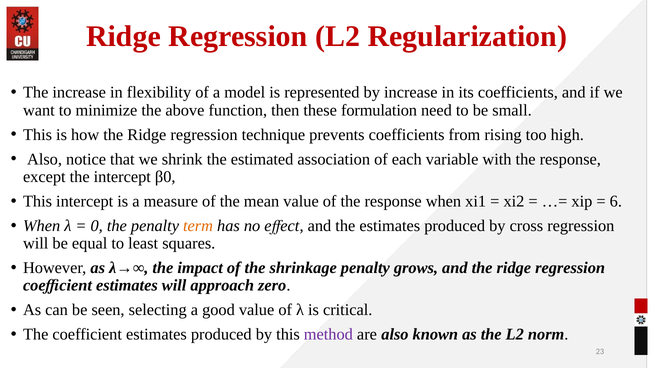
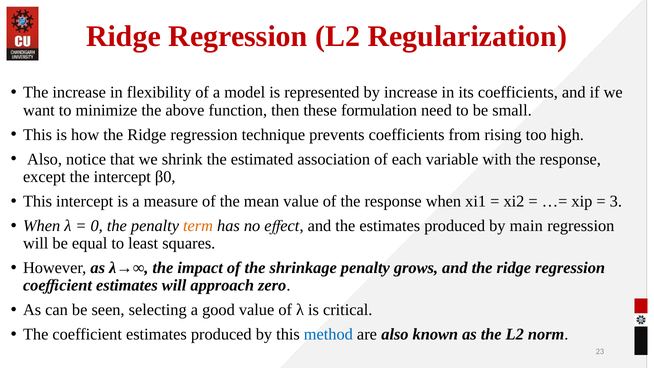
6: 6 -> 3
cross: cross -> main
method colour: purple -> blue
